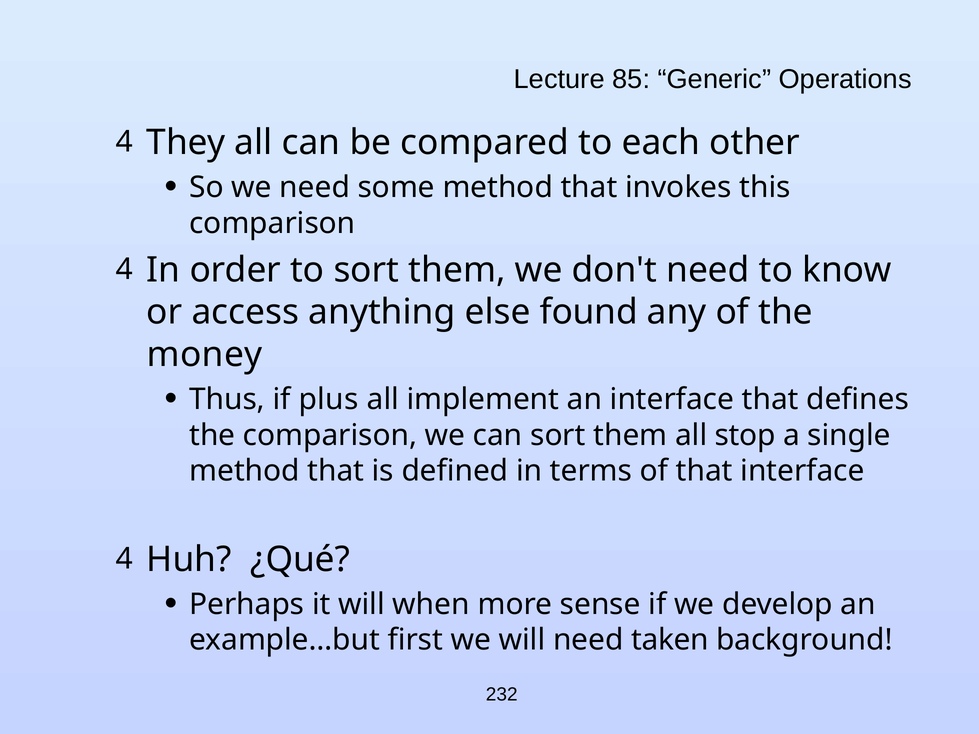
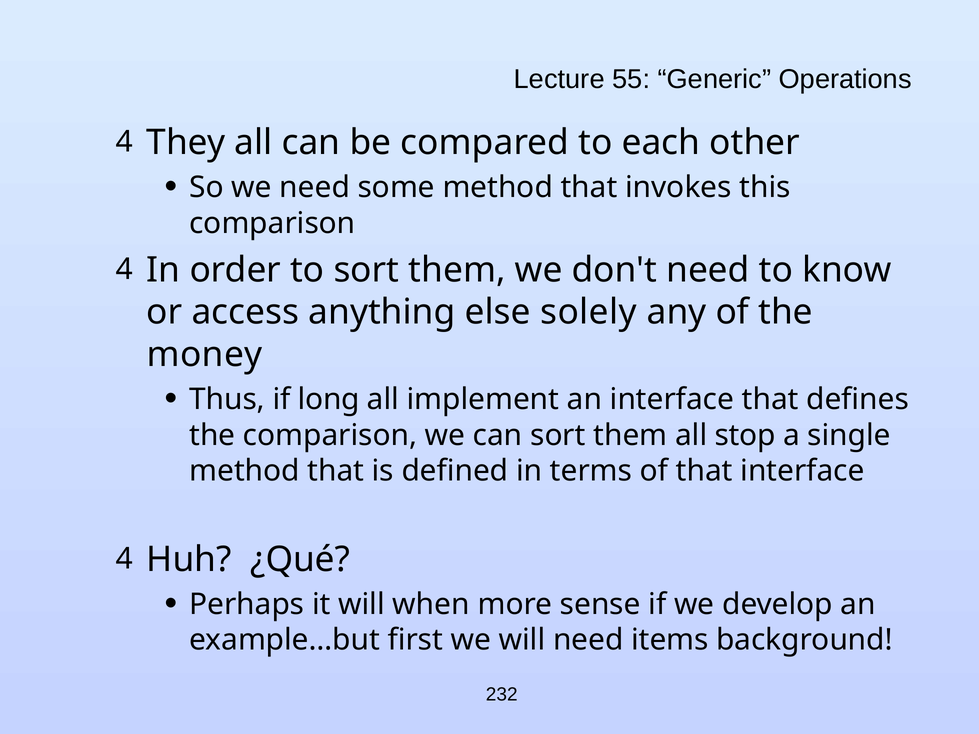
85: 85 -> 55
found: found -> solely
plus: plus -> long
taken: taken -> items
